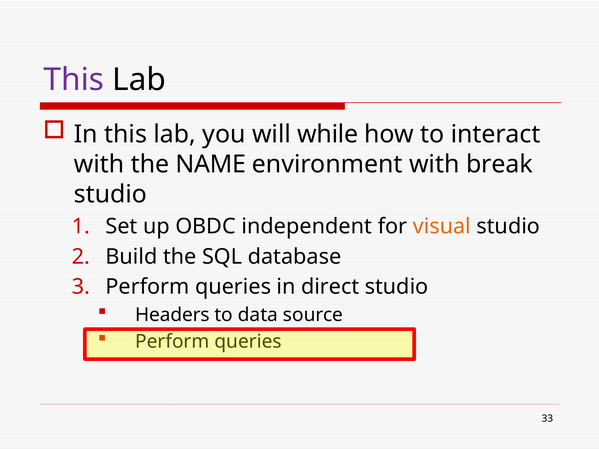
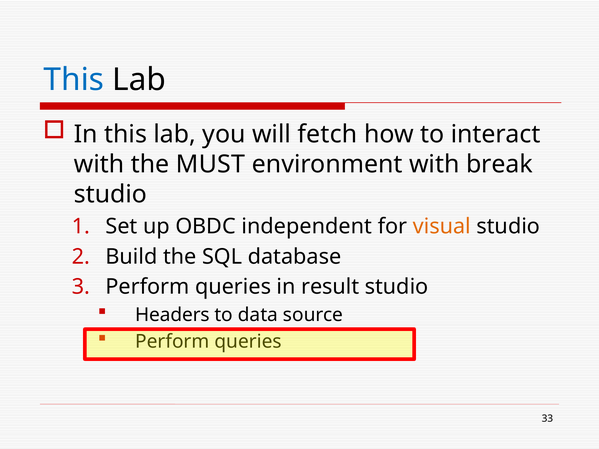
This at (74, 80) colour: purple -> blue
while: while -> fetch
NAME: NAME -> MUST
direct: direct -> result
